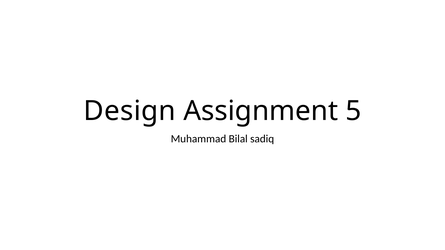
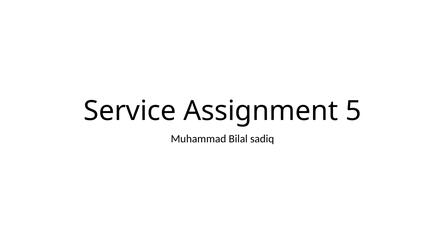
Design: Design -> Service
